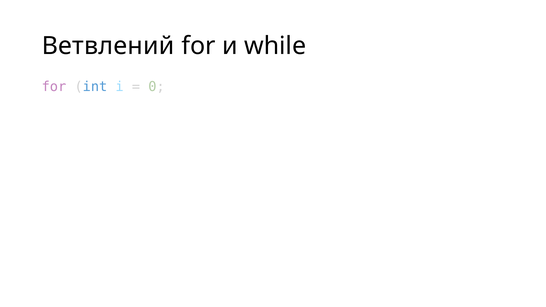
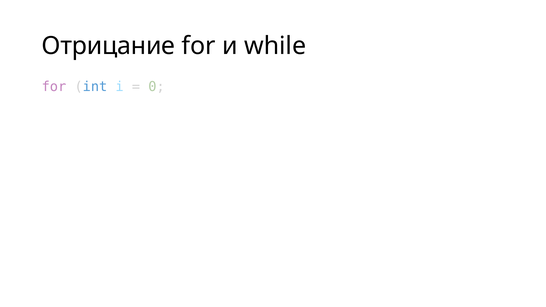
Ветвлений: Ветвлений -> Отрицание
